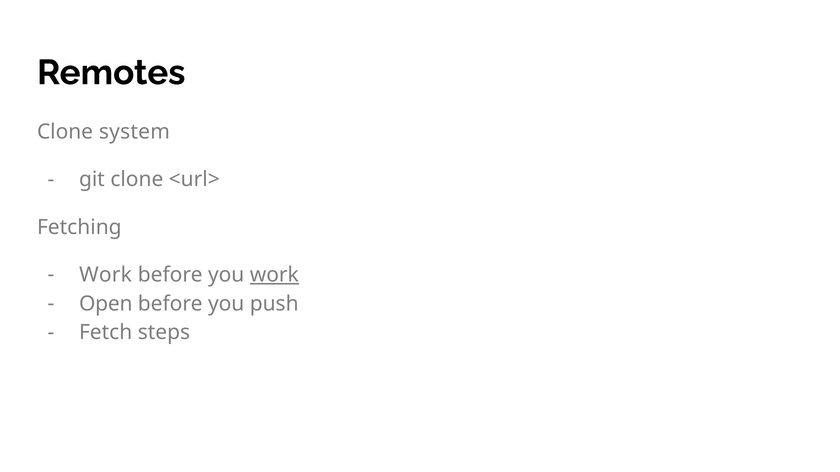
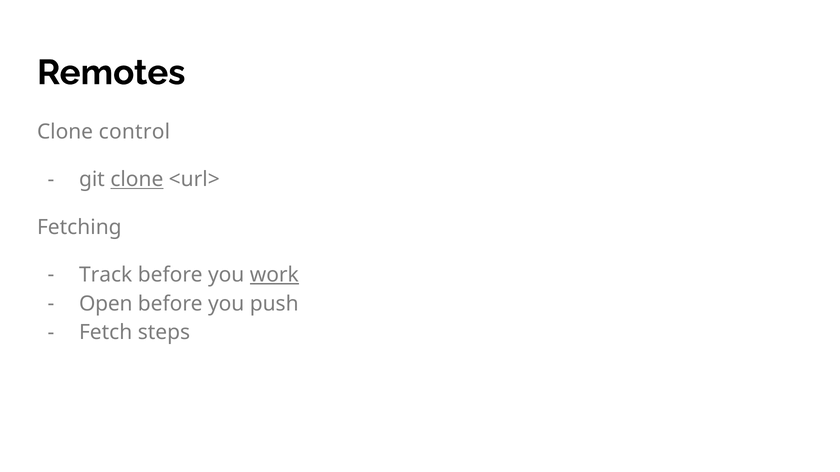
system: system -> control
clone at (137, 180) underline: none -> present
Work at (106, 275): Work -> Track
